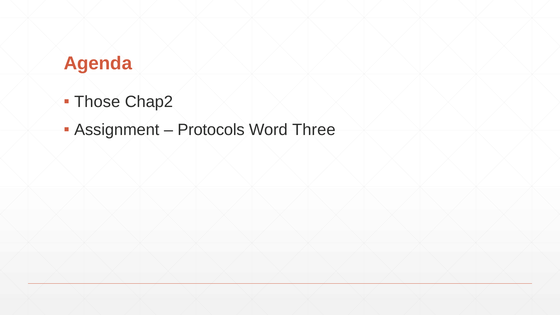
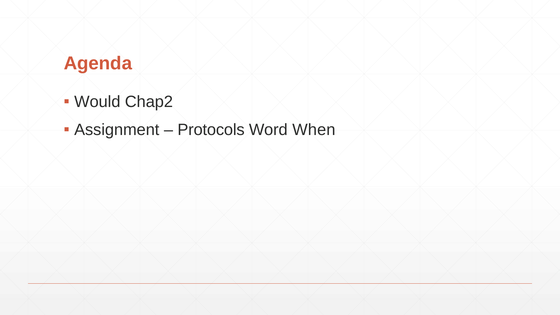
Those: Those -> Would
Three: Three -> When
